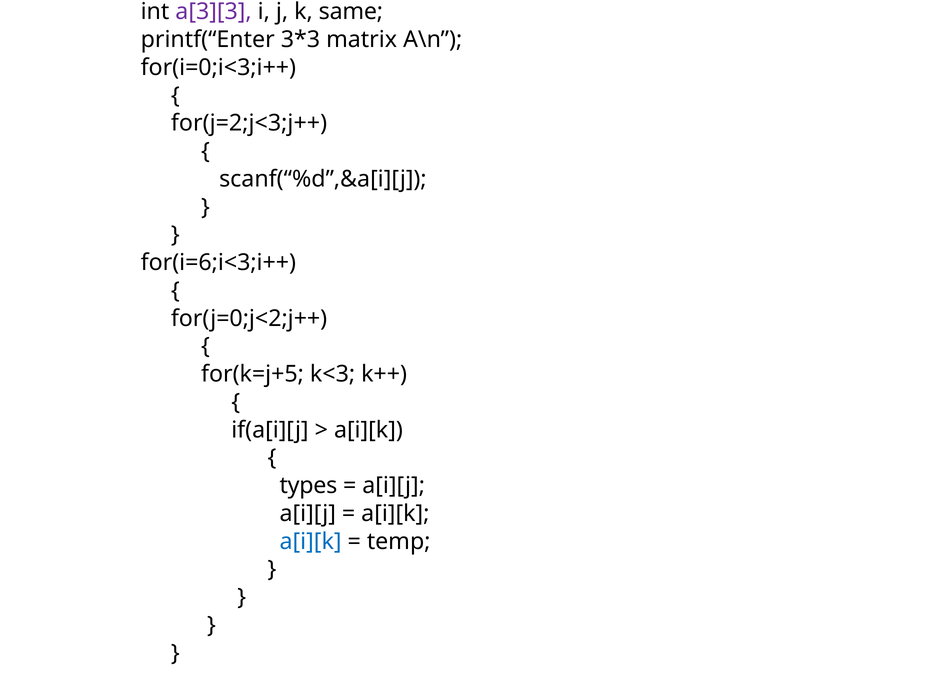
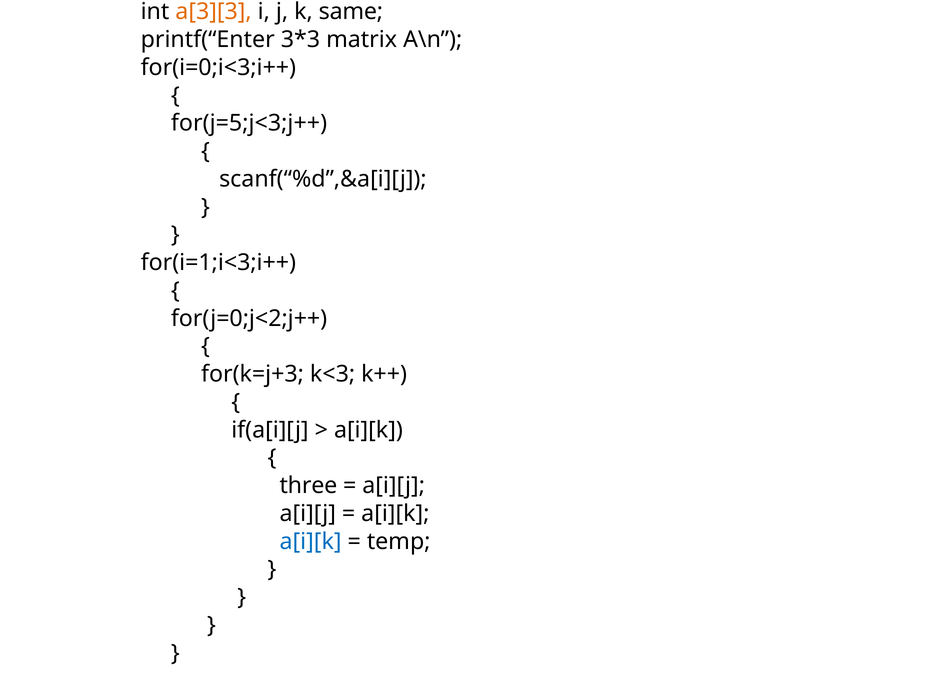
a[3][3 colour: purple -> orange
for(j=2;j<3;j++: for(j=2;j<3;j++ -> for(j=5;j<3;j++
for(i=6;i<3;i++: for(i=6;i<3;i++ -> for(i=1;i<3;i++
for(k=j+5: for(k=j+5 -> for(k=j+3
types: types -> three
